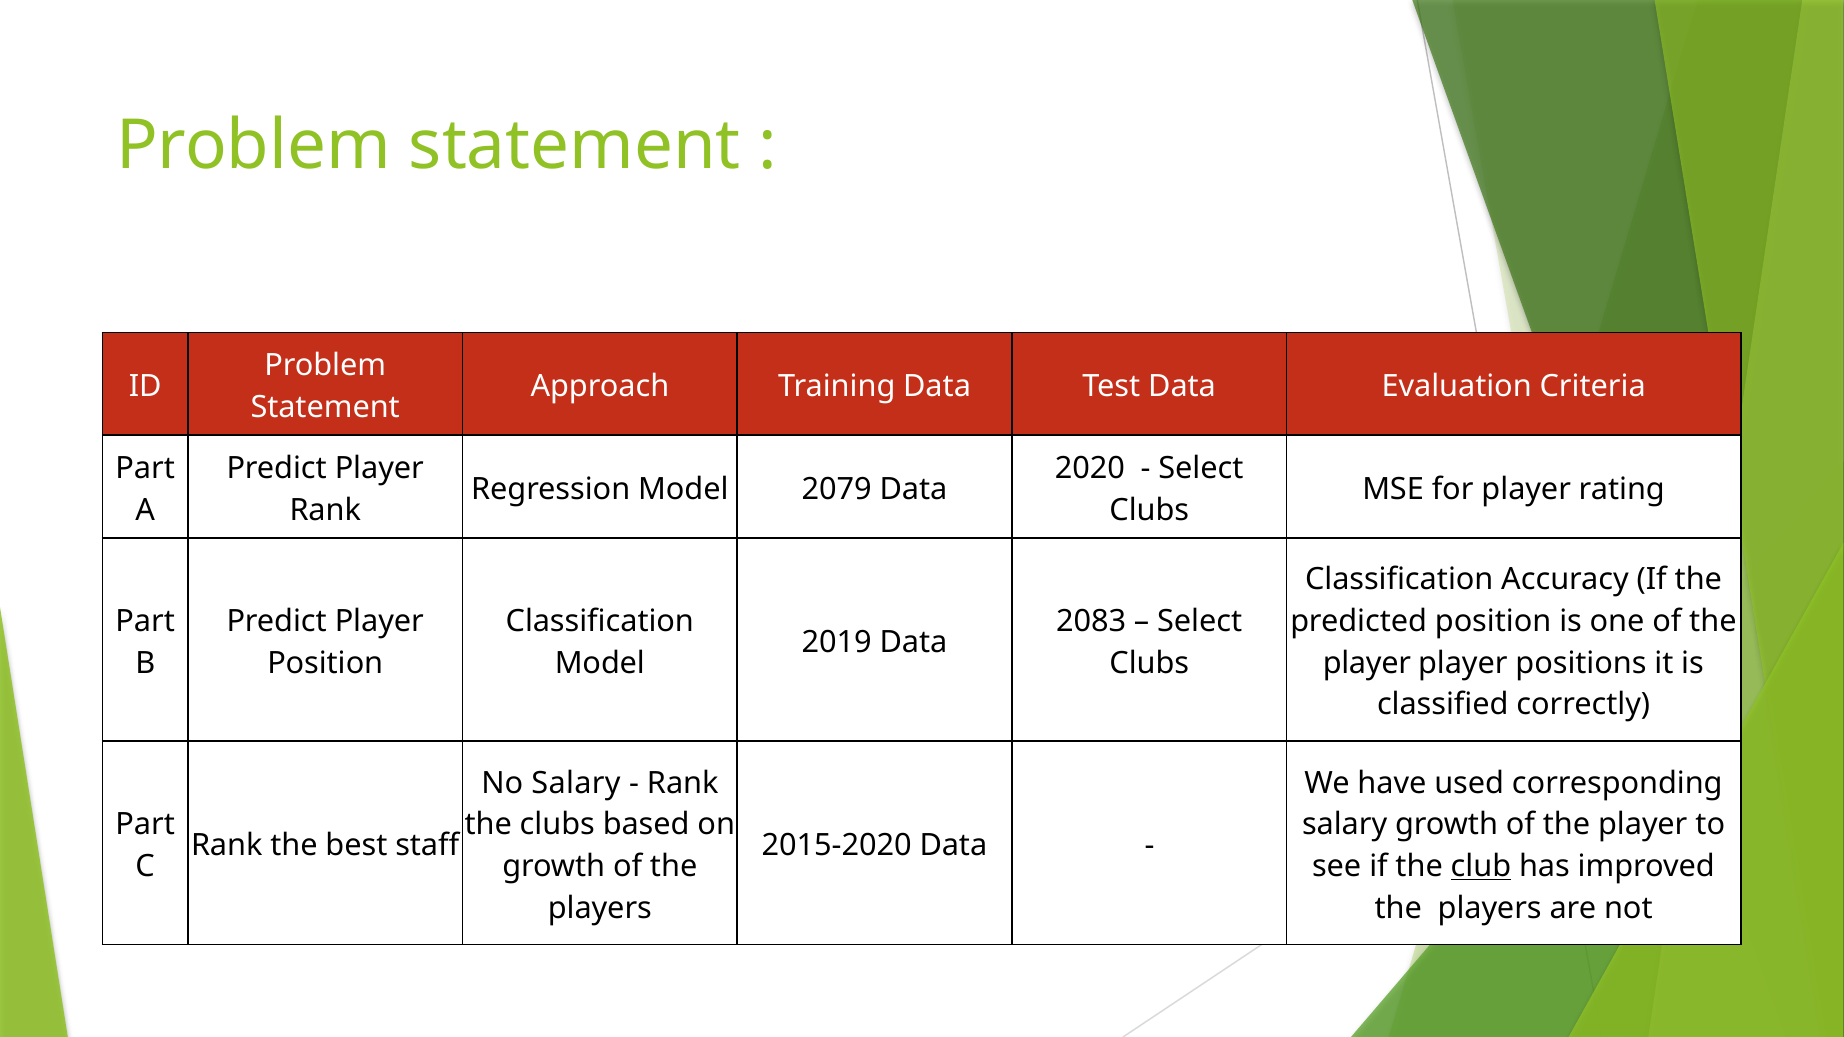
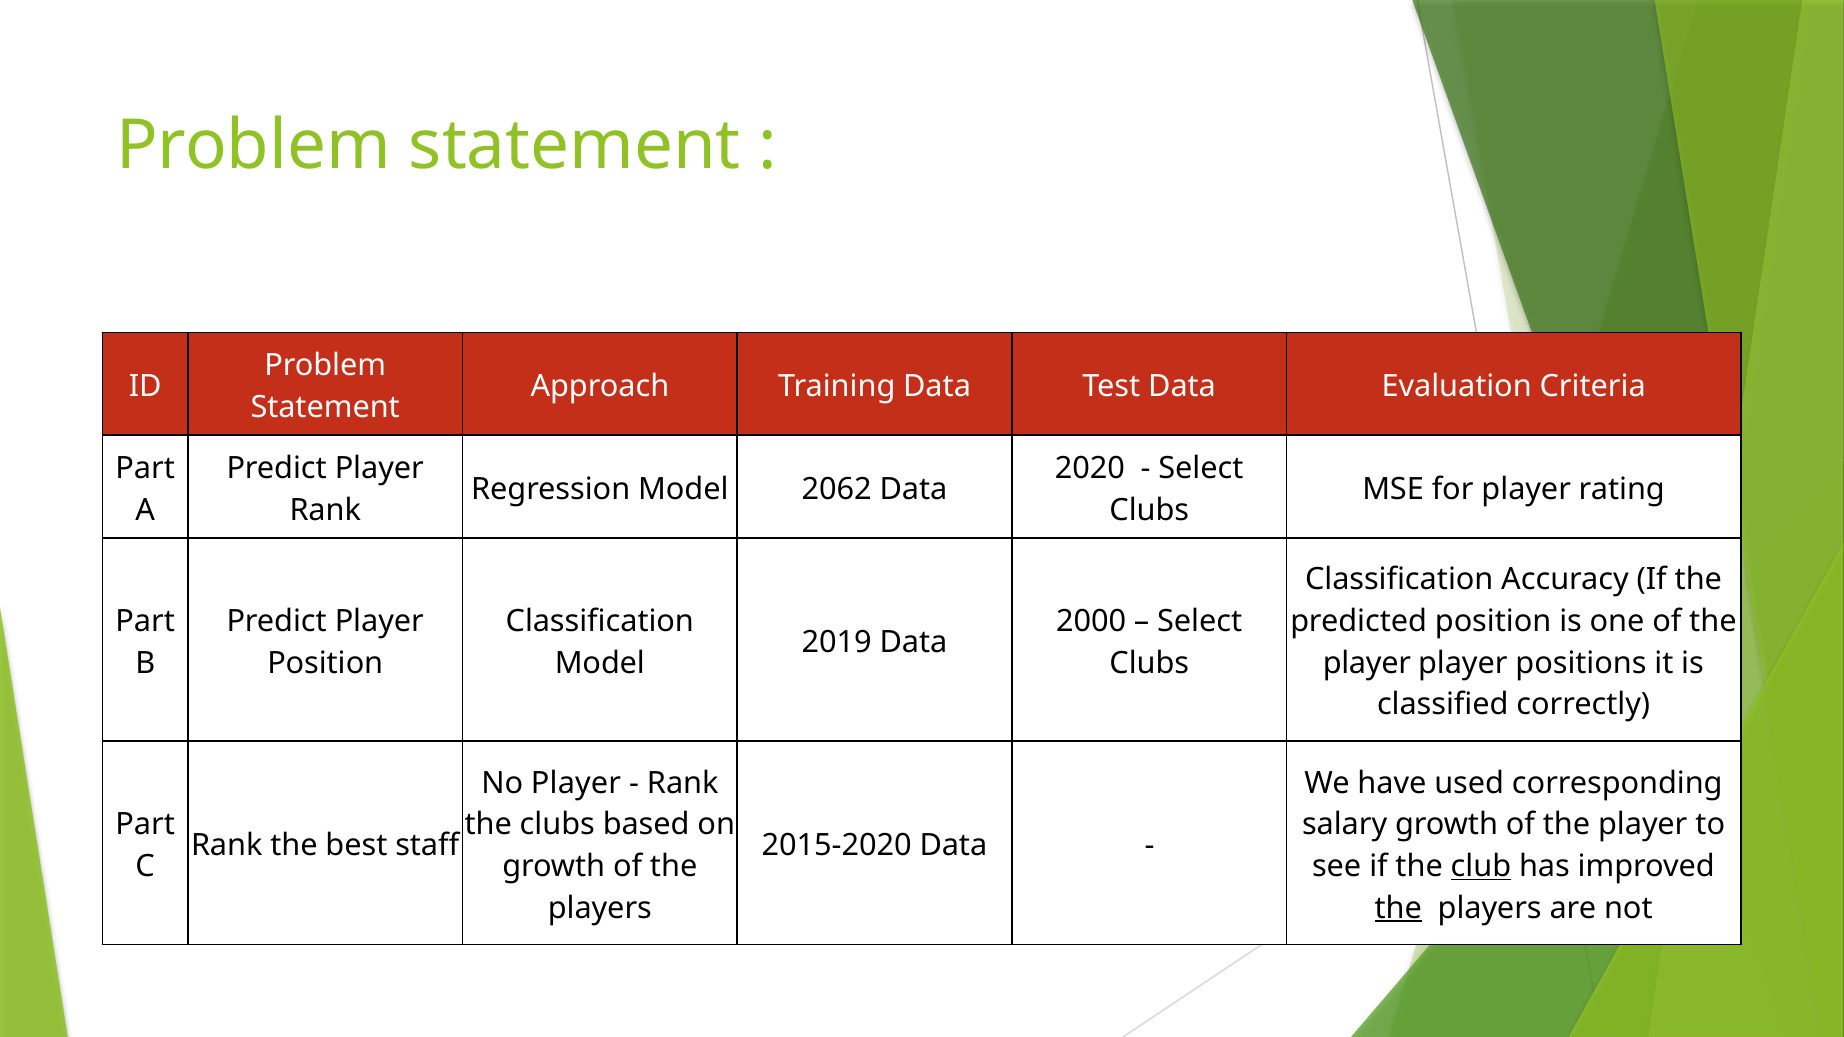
2079: 2079 -> 2062
2083: 2083 -> 2000
No Salary: Salary -> Player
the at (1398, 908) underline: none -> present
